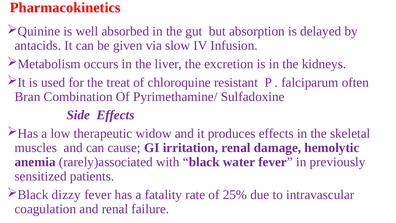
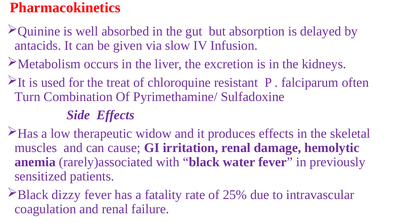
Bran: Bran -> Turn
